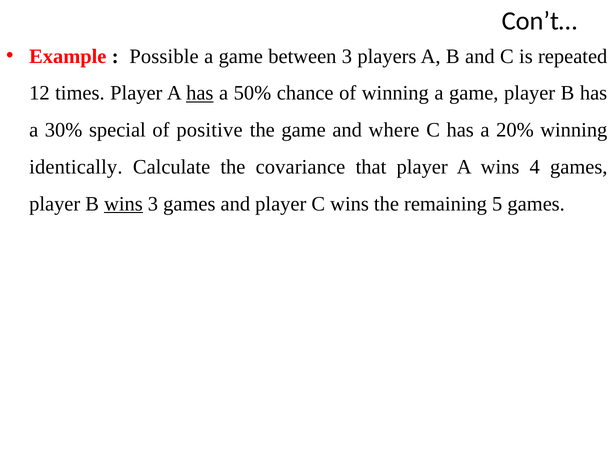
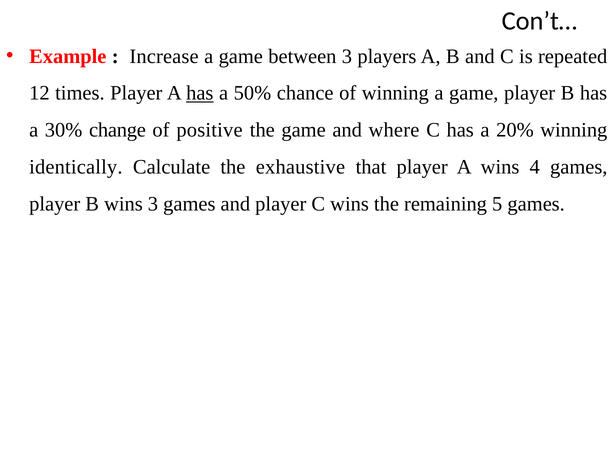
Possible: Possible -> Increase
special: special -> change
covariance: covariance -> exhaustive
wins at (123, 204) underline: present -> none
